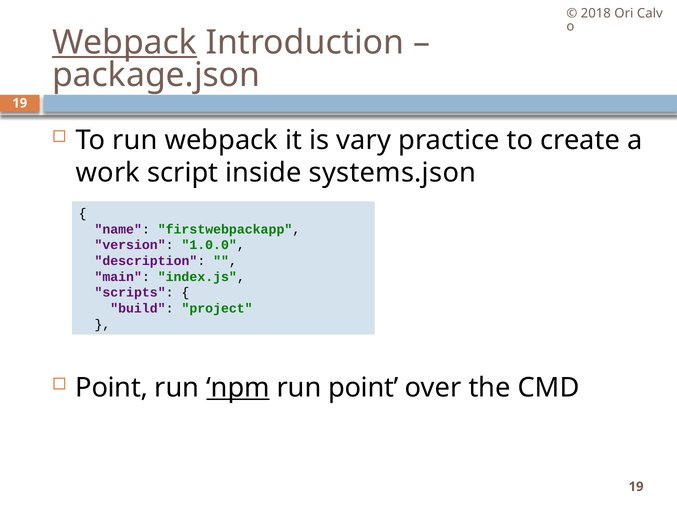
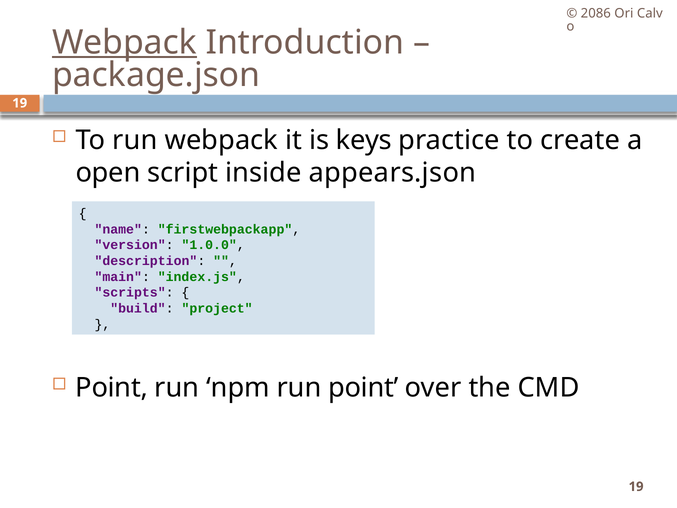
2018: 2018 -> 2086
vary: vary -> keys
work: work -> open
systems.json: systems.json -> appears.json
npm underline: present -> none
